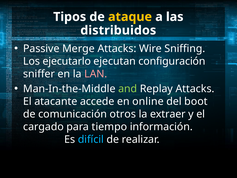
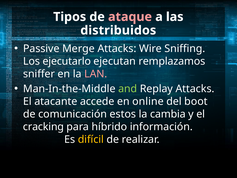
ataque colour: yellow -> pink
configuración: configuración -> remplazamos
otros: otros -> estos
extraer: extraer -> cambia
cargado: cargado -> cracking
tiempo: tiempo -> híbrido
difícil colour: light blue -> yellow
